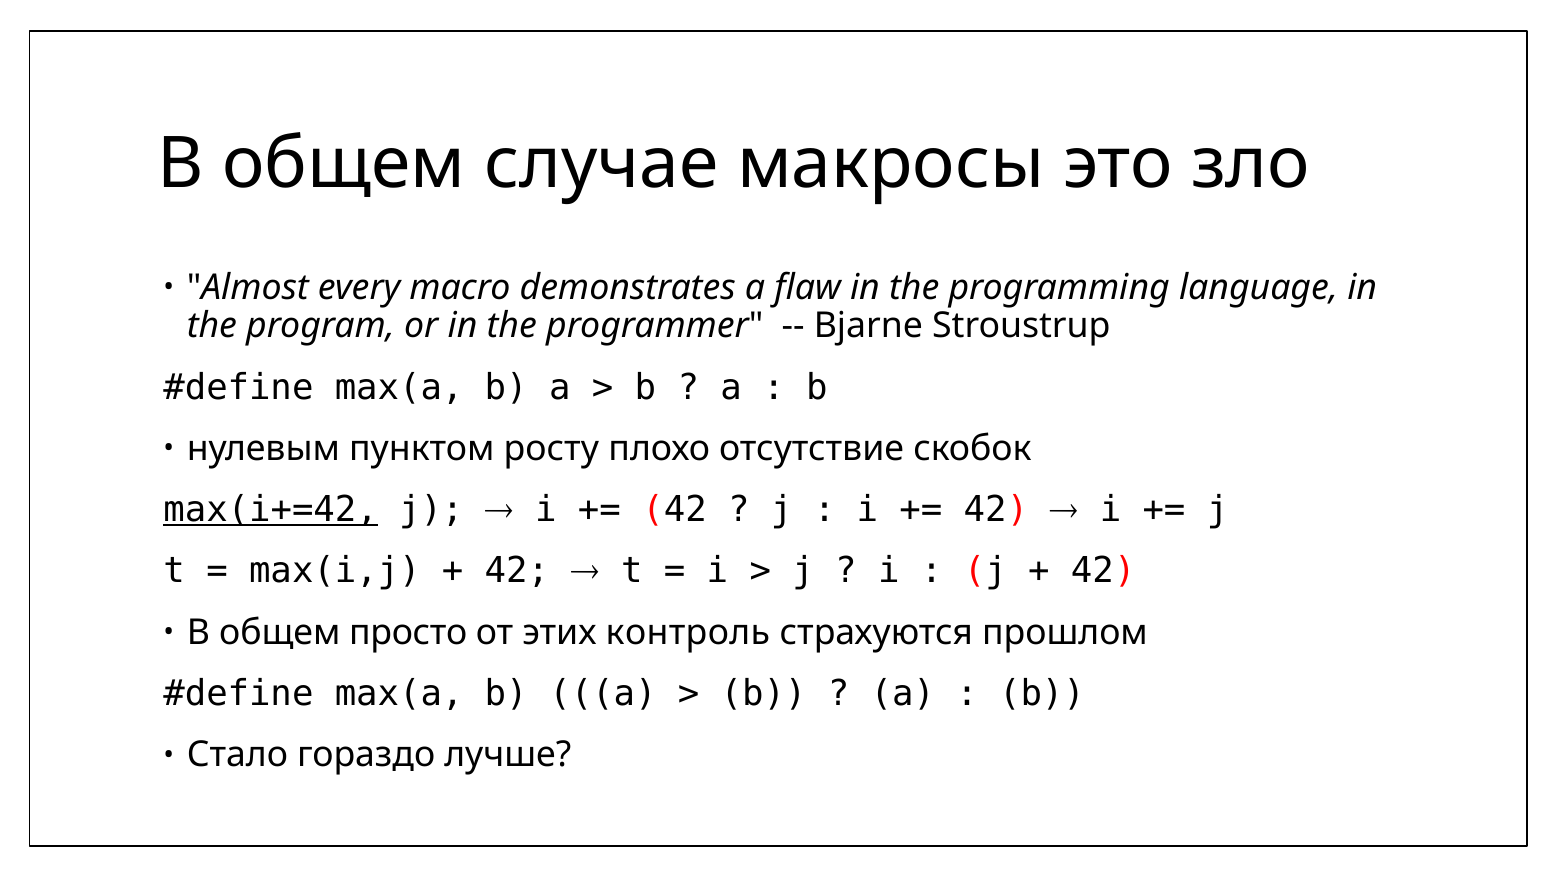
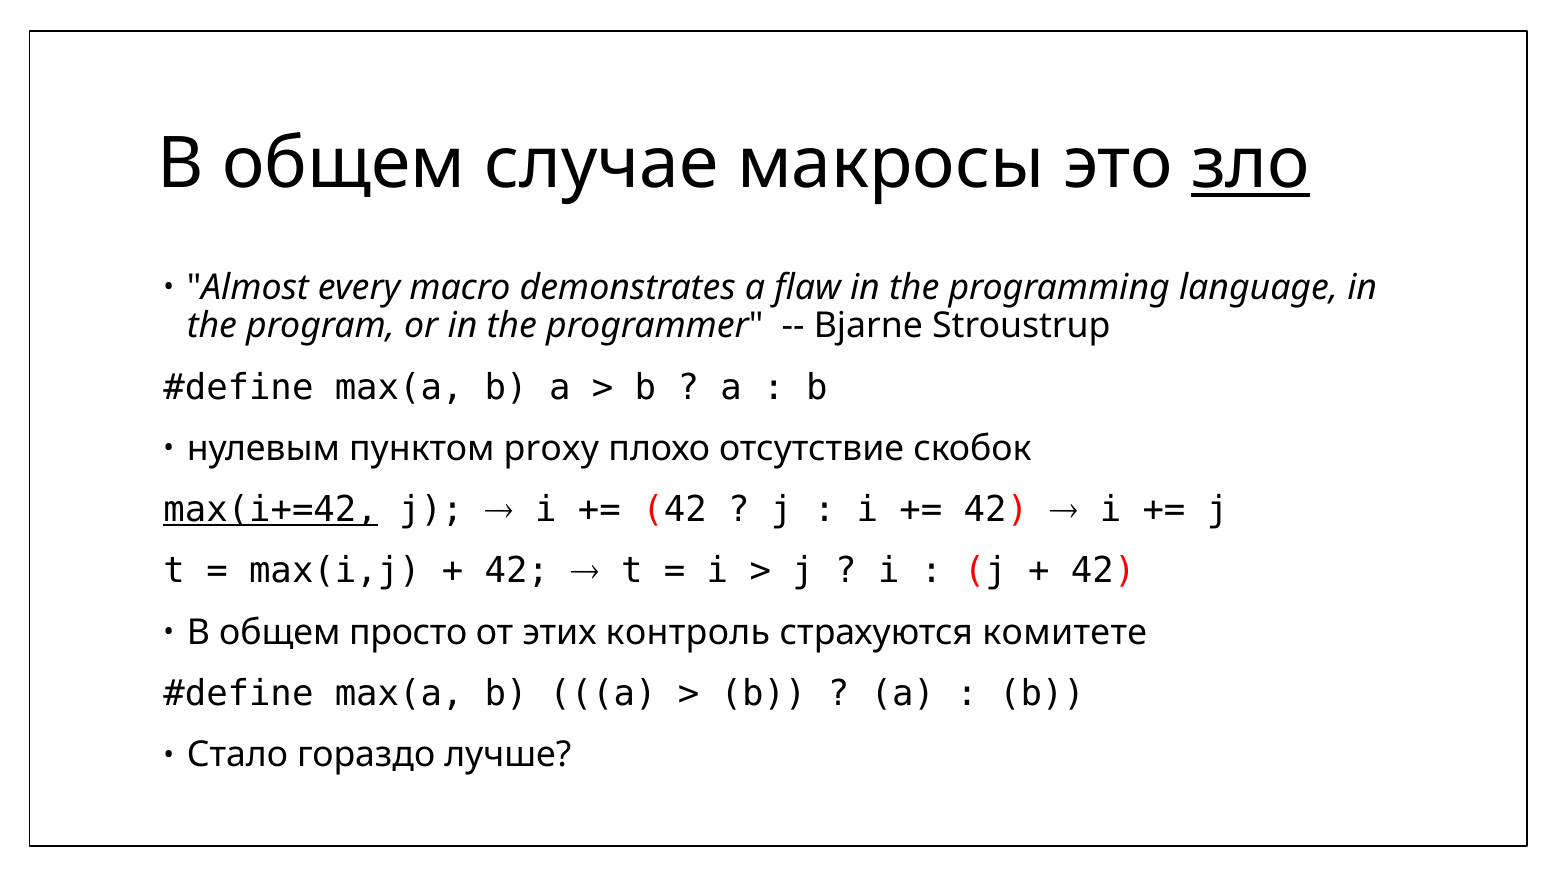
зло underline: none -> present
росту: росту -> proxy
прошлом: прошлом -> комитете
